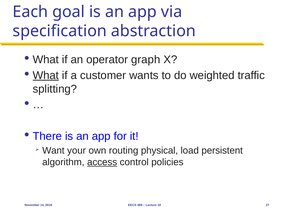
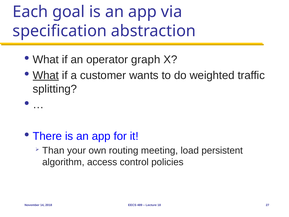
Want: Want -> Than
physical: physical -> meeting
access underline: present -> none
